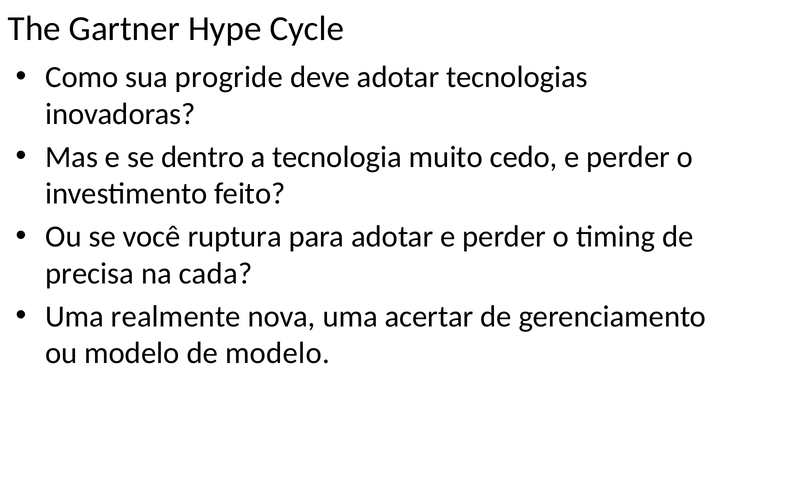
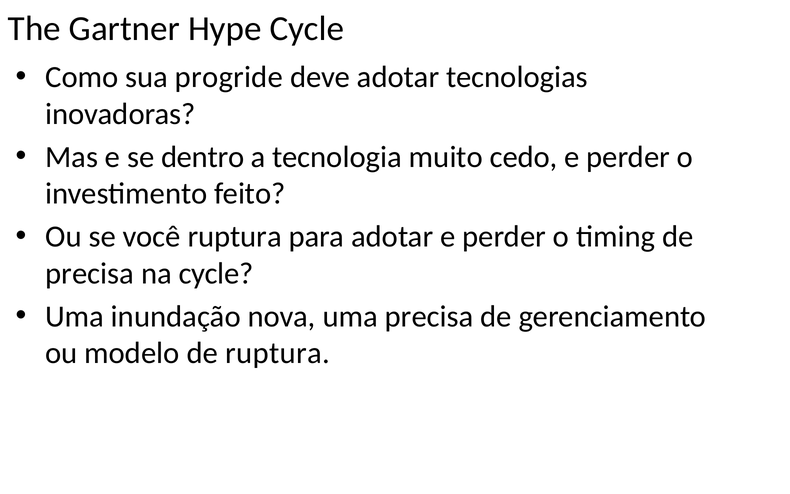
na cada: cada -> cycle
realmente: realmente -> inundação
uma acertar: acertar -> precisa
de modelo: modelo -> ruptura
